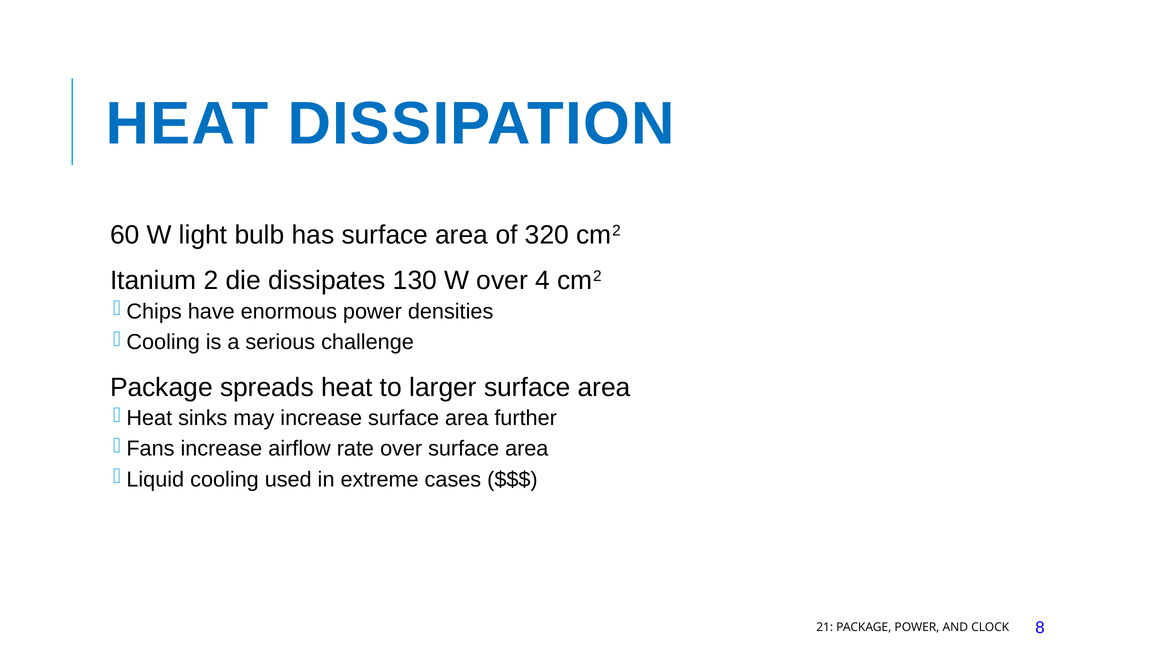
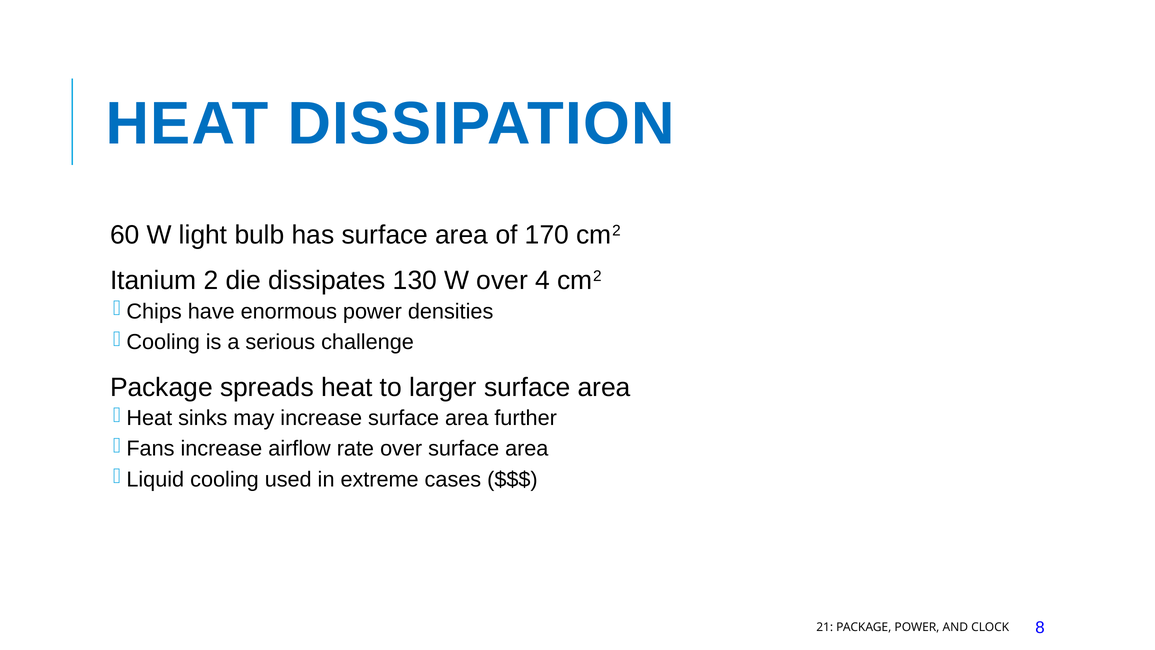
320: 320 -> 170
